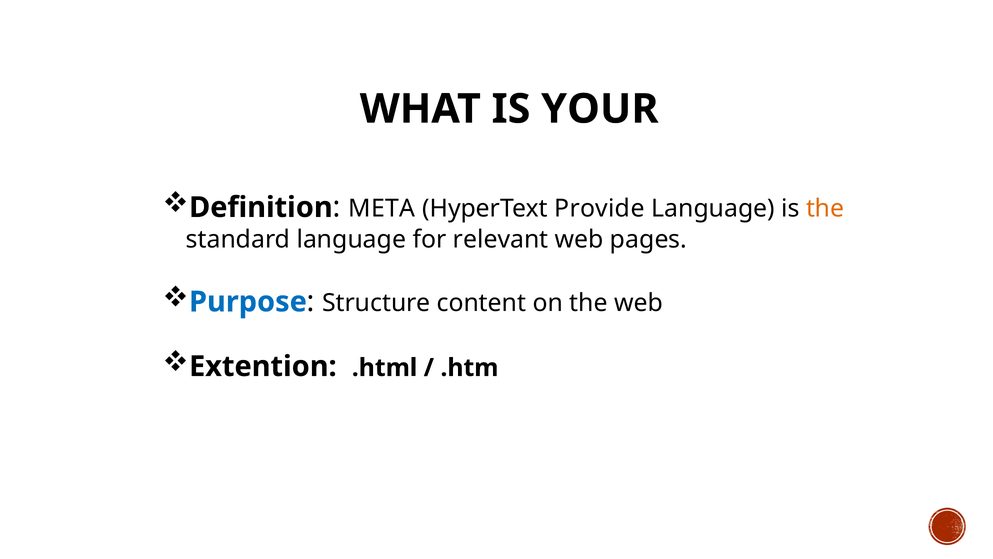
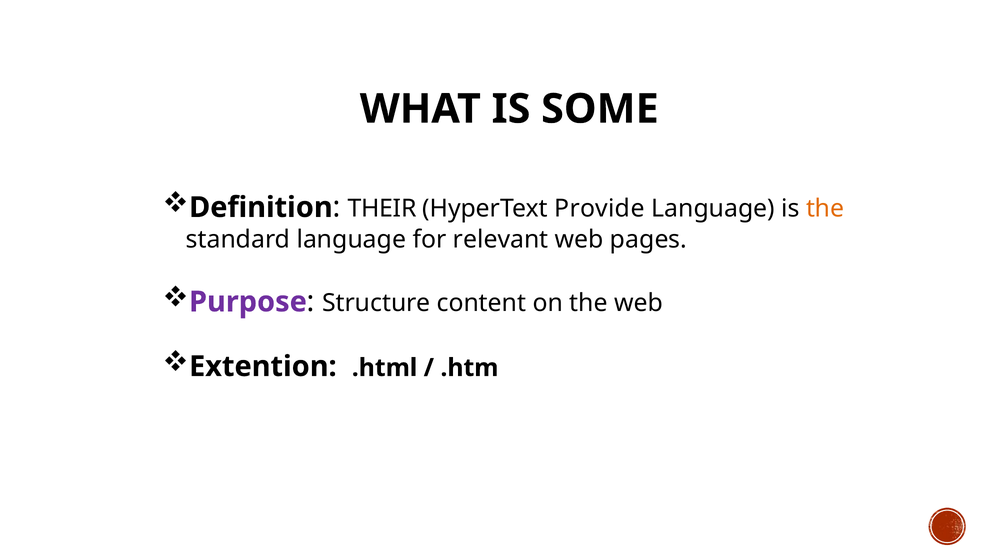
YOUR: YOUR -> SOME
META: META -> THEIR
Purpose colour: blue -> purple
